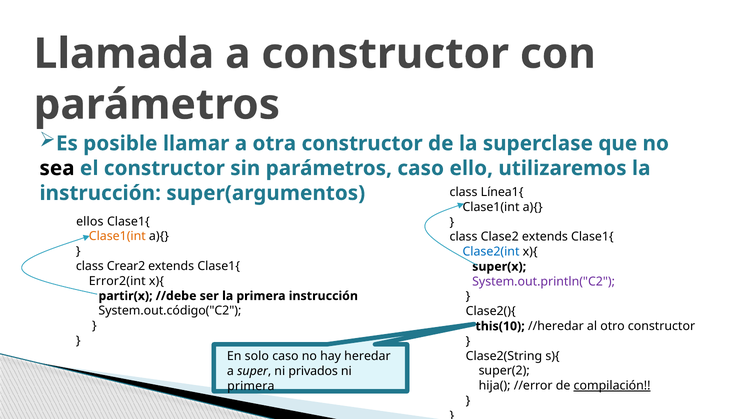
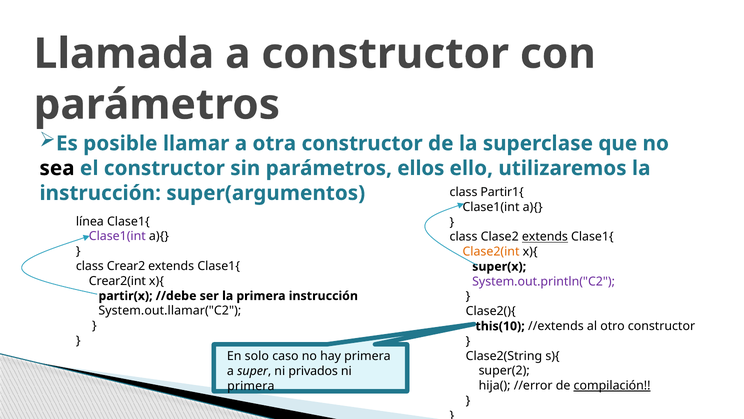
parámetros caso: caso -> ellos
Línea1{: Línea1{ -> Partir1{
ellos: ellos -> línea
Clase1(int at (117, 236) colour: orange -> purple
extends at (545, 237) underline: none -> present
Clase2(int colour: blue -> orange
Error2(int: Error2(int -> Crear2(int
System.out.código("C2: System.out.código("C2 -> System.out.llamar("C2
//heredar: //heredar -> //extends
hay heredar: heredar -> primera
